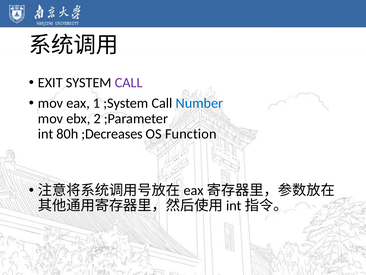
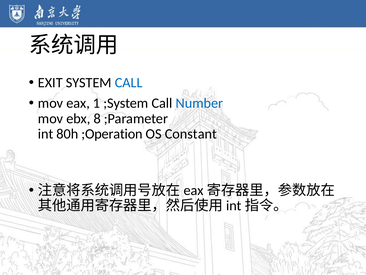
CALL at (129, 83) colour: purple -> blue
2: 2 -> 8
;Decreases: ;Decreases -> ;Operation
Function: Function -> Constant
